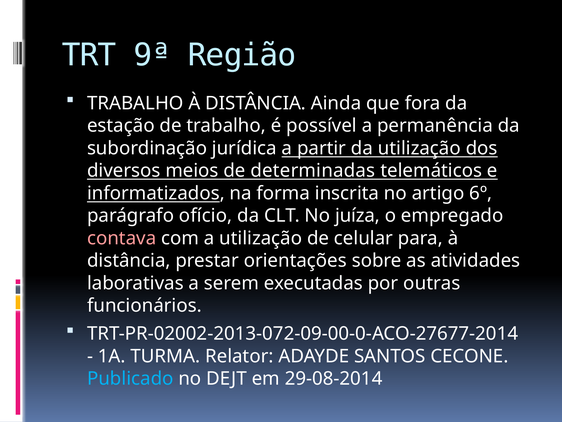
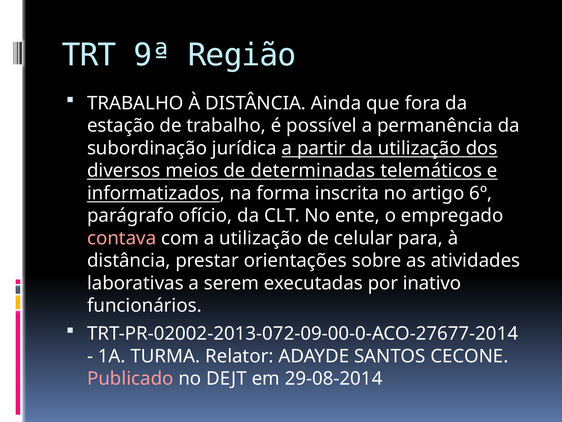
juíza: juíza -> ente
outras: outras -> inativo
Publicado colour: light blue -> pink
